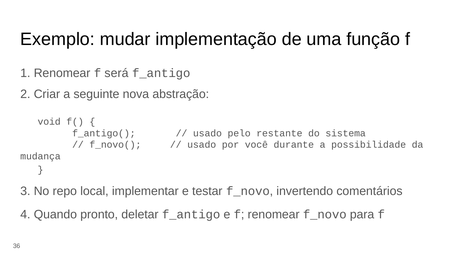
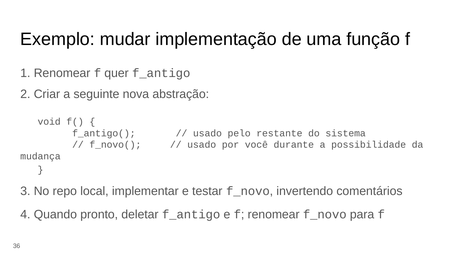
será: será -> quer
